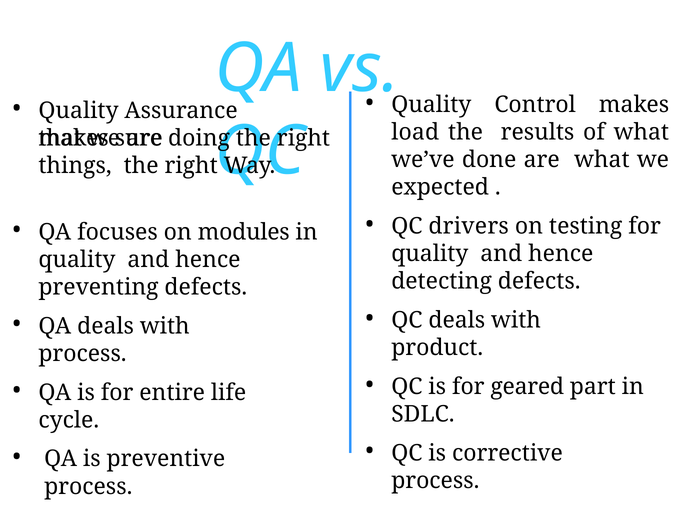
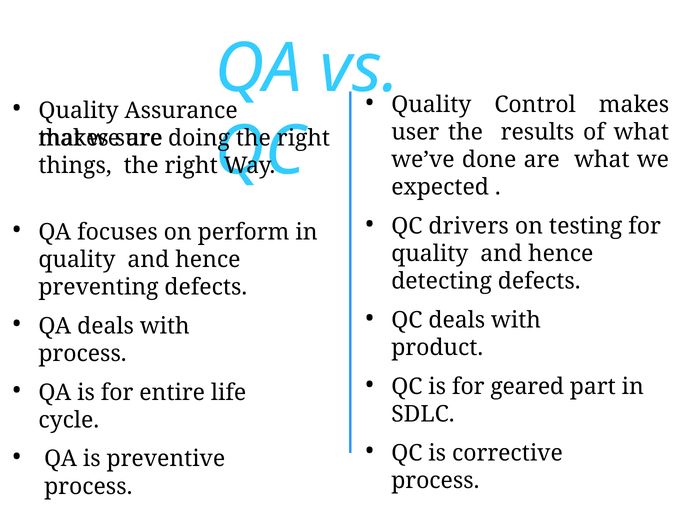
load: load -> user
modules: modules -> perform
